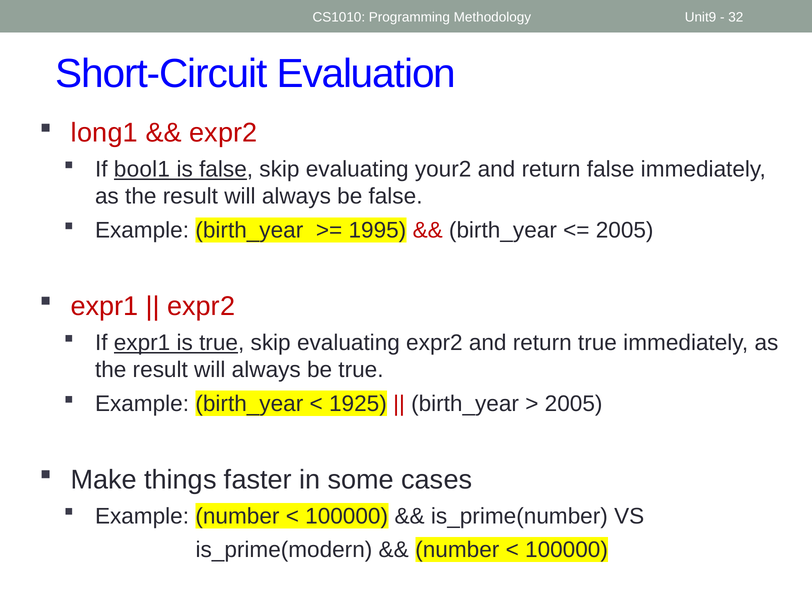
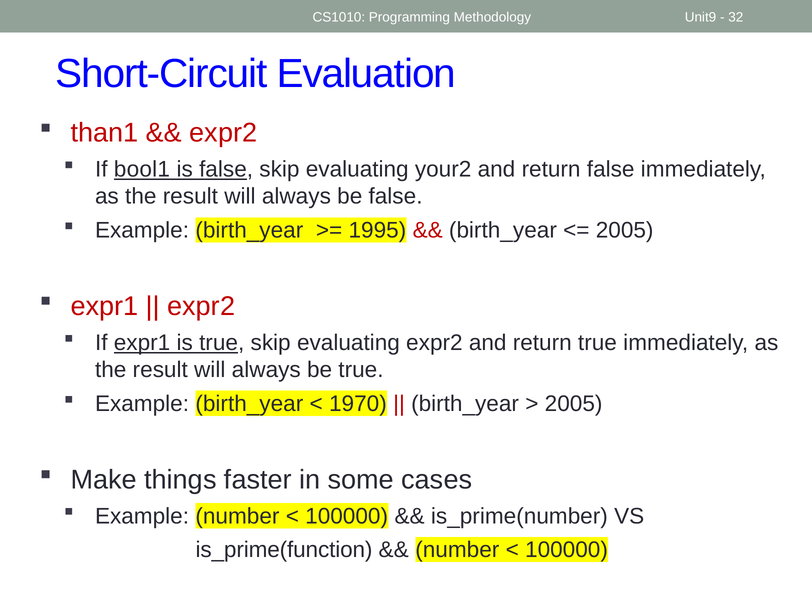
long1: long1 -> than1
1925: 1925 -> 1970
is_prime(modern: is_prime(modern -> is_prime(function
